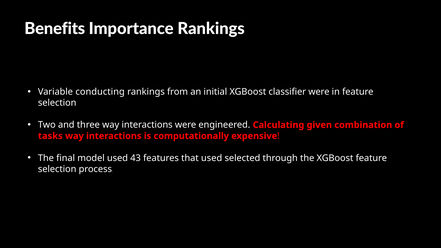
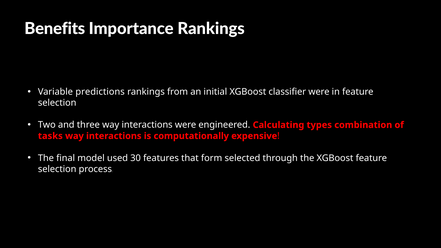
conducting: conducting -> predictions
given: given -> types
43: 43 -> 30
that used: used -> form
